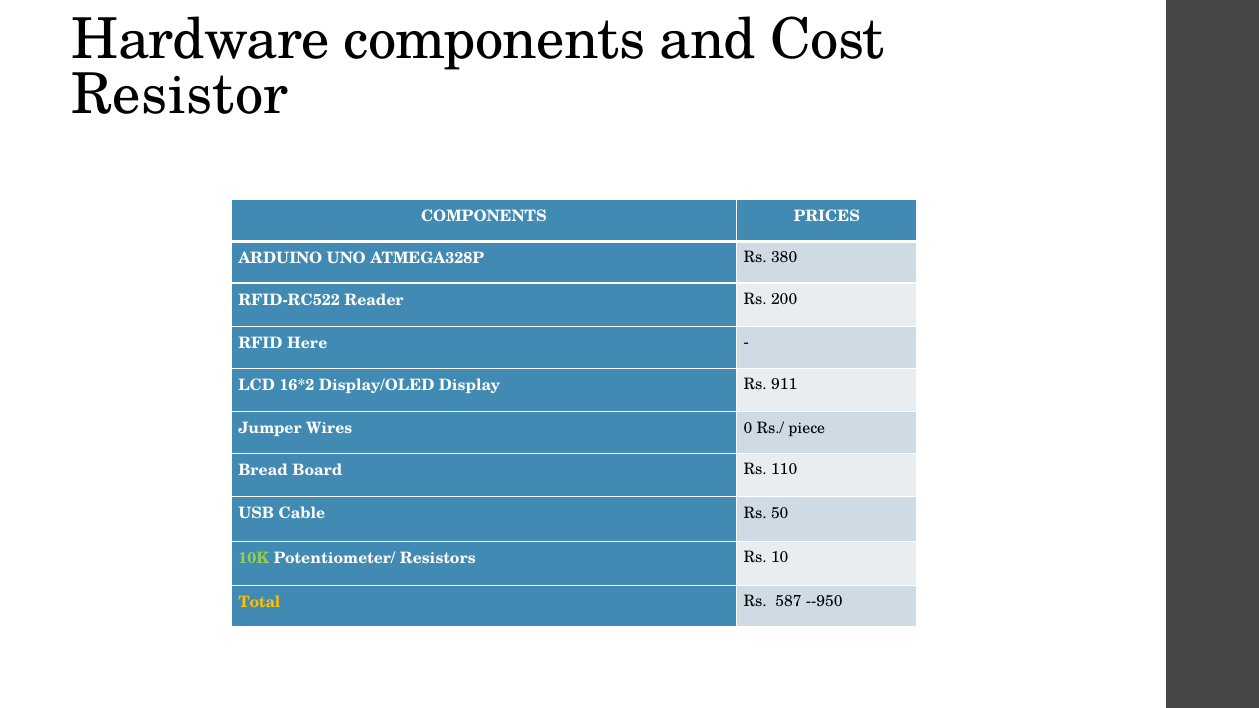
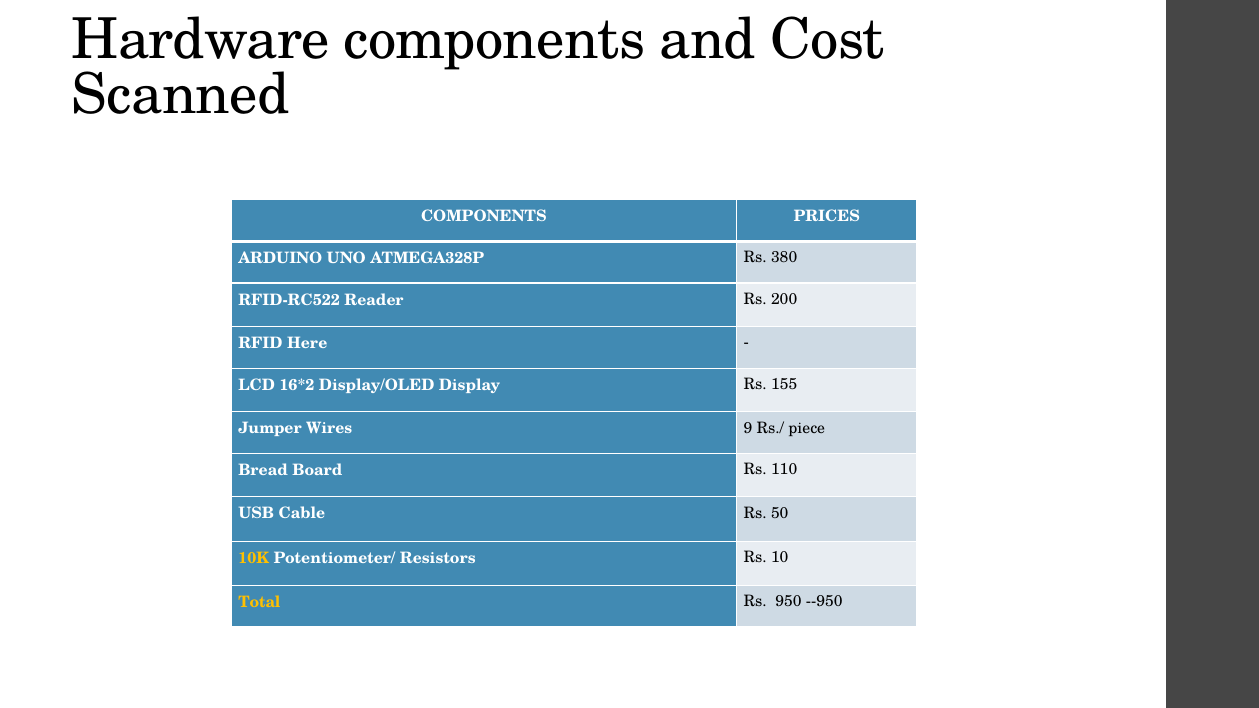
Resistor: Resistor -> Scanned
911: 911 -> 155
0: 0 -> 9
10K colour: light green -> yellow
587: 587 -> 950
